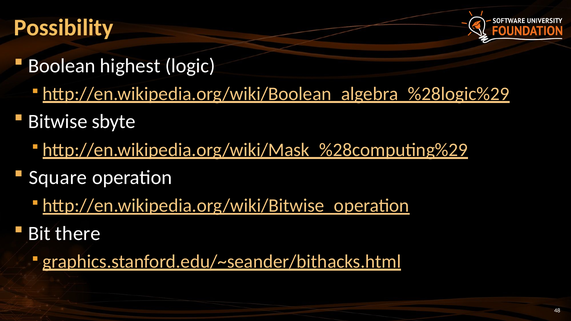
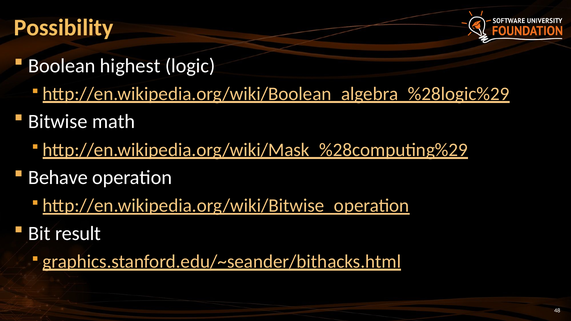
sbyte: sbyte -> math
Square: Square -> Behave
there: there -> result
